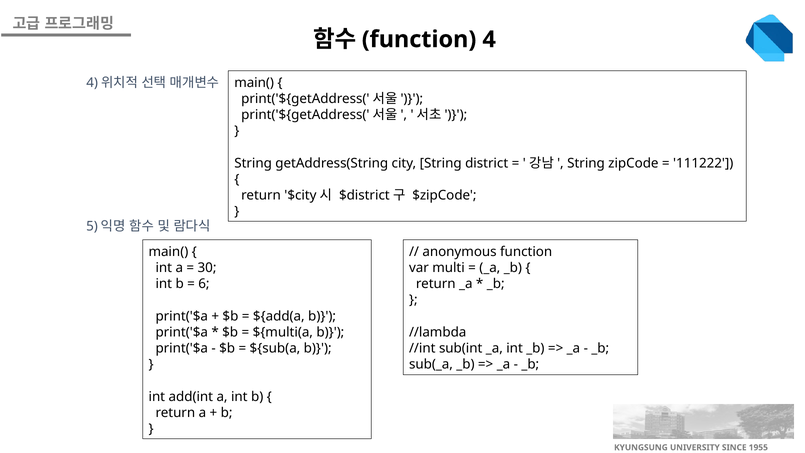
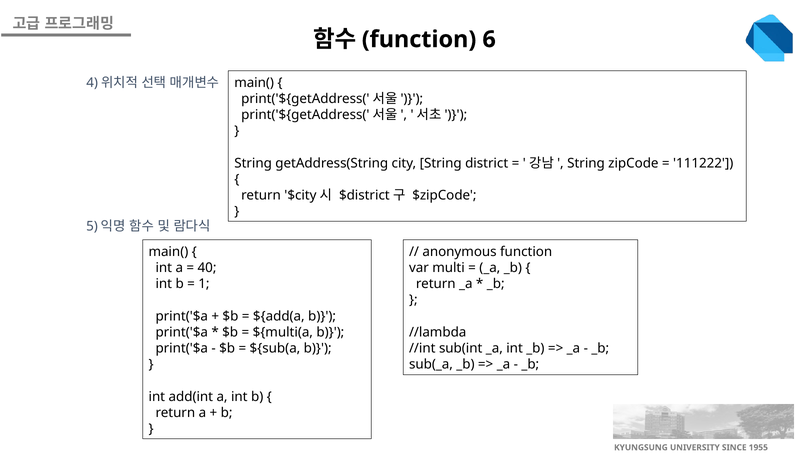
4: 4 -> 6
30: 30 -> 40
6: 6 -> 1
